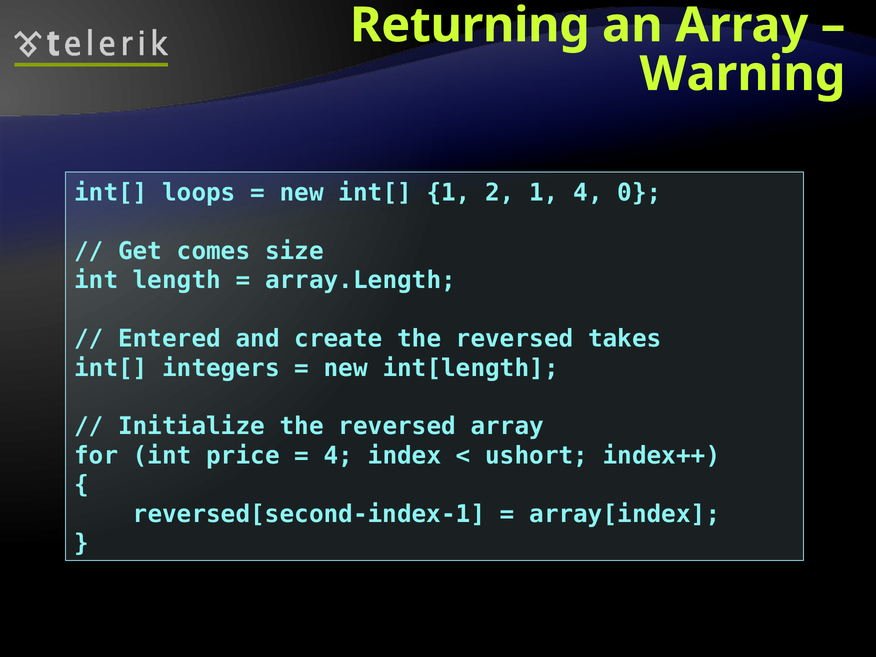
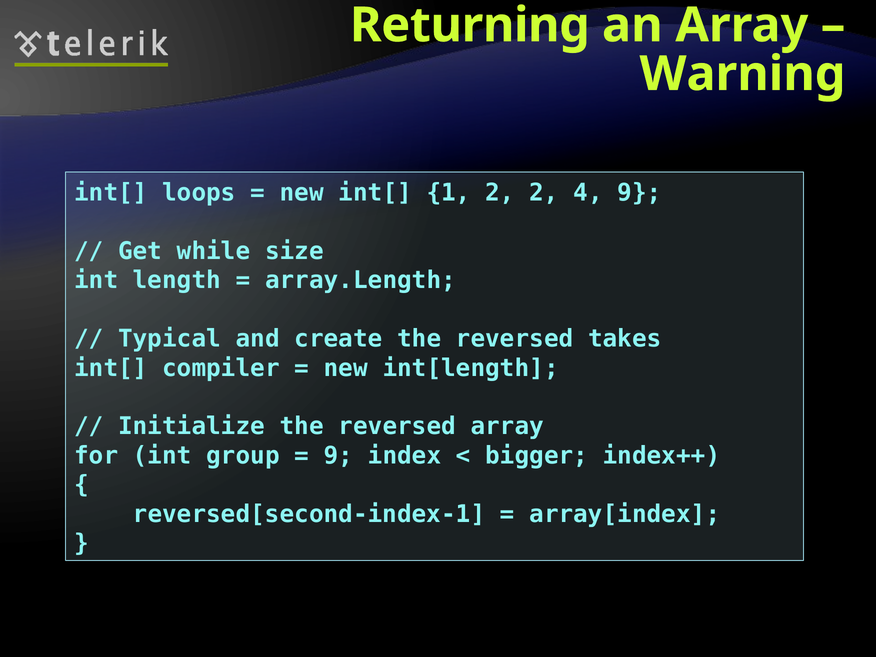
2 1: 1 -> 2
4 0: 0 -> 9
comes: comes -> while
Entered: Entered -> Typical
integers: integers -> compiler
price: price -> group
4 at (338, 456): 4 -> 9
ushort: ushort -> bigger
